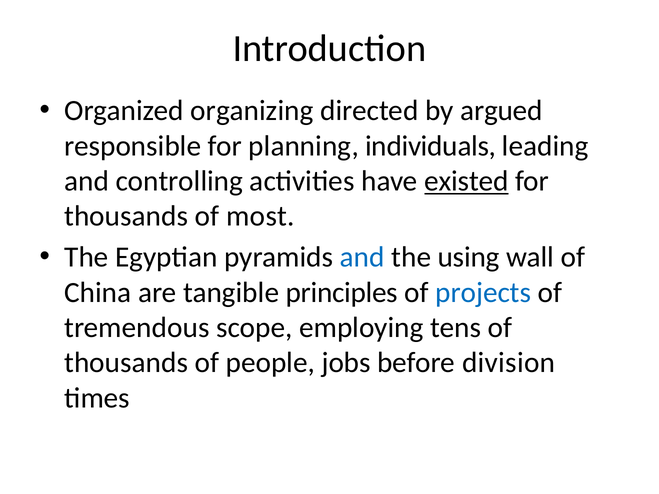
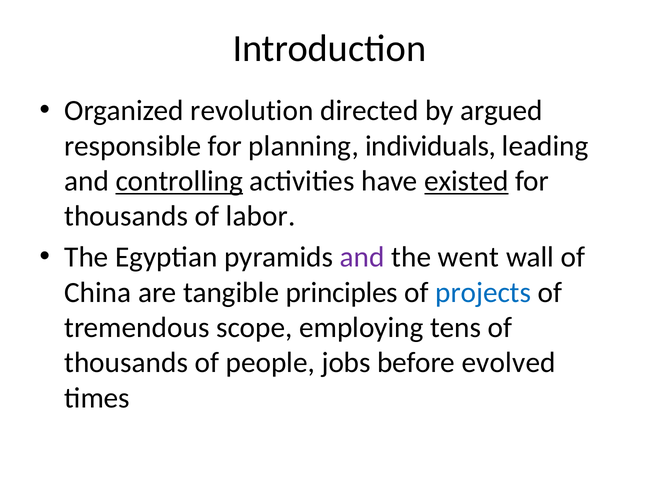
organizing: organizing -> revolution
controlling underline: none -> present
most: most -> labor
and at (362, 257) colour: blue -> purple
using: using -> went
division: division -> evolved
